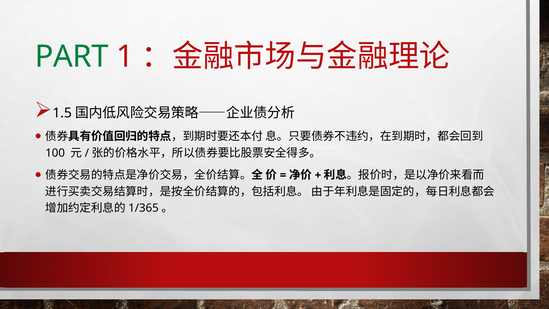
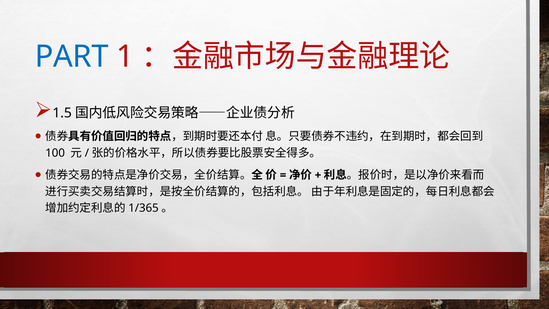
PART colour: green -> blue
